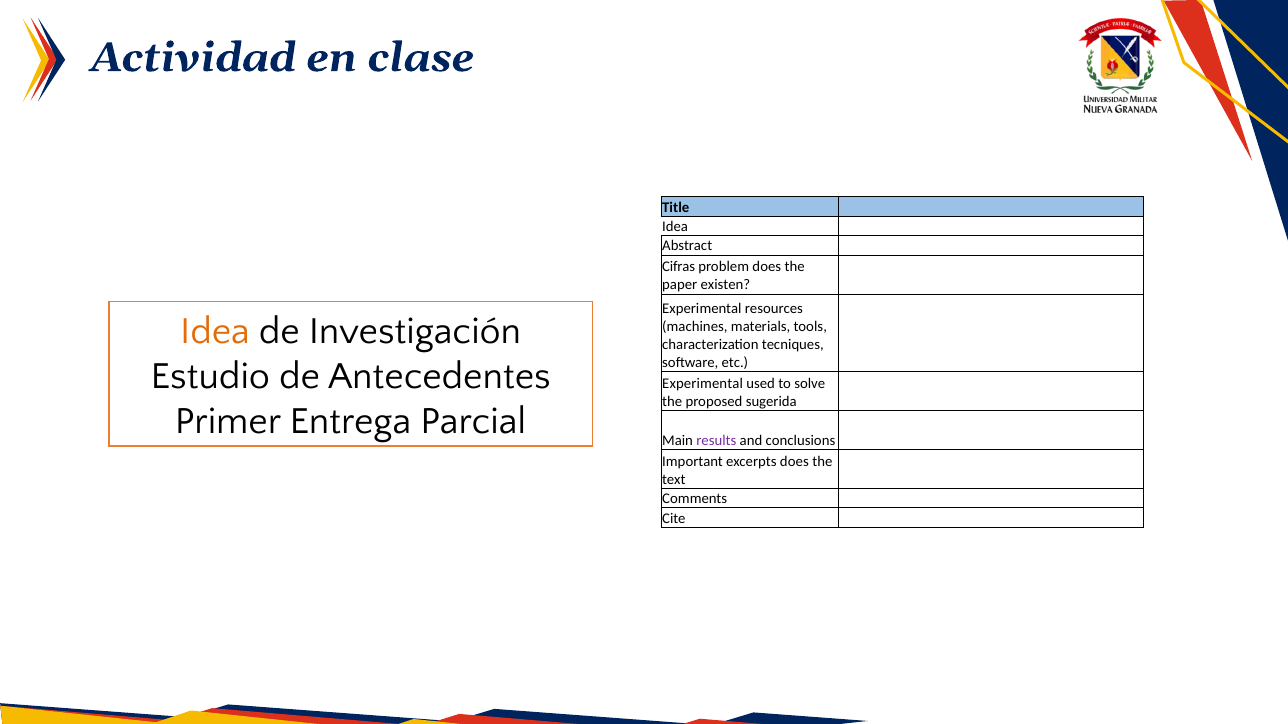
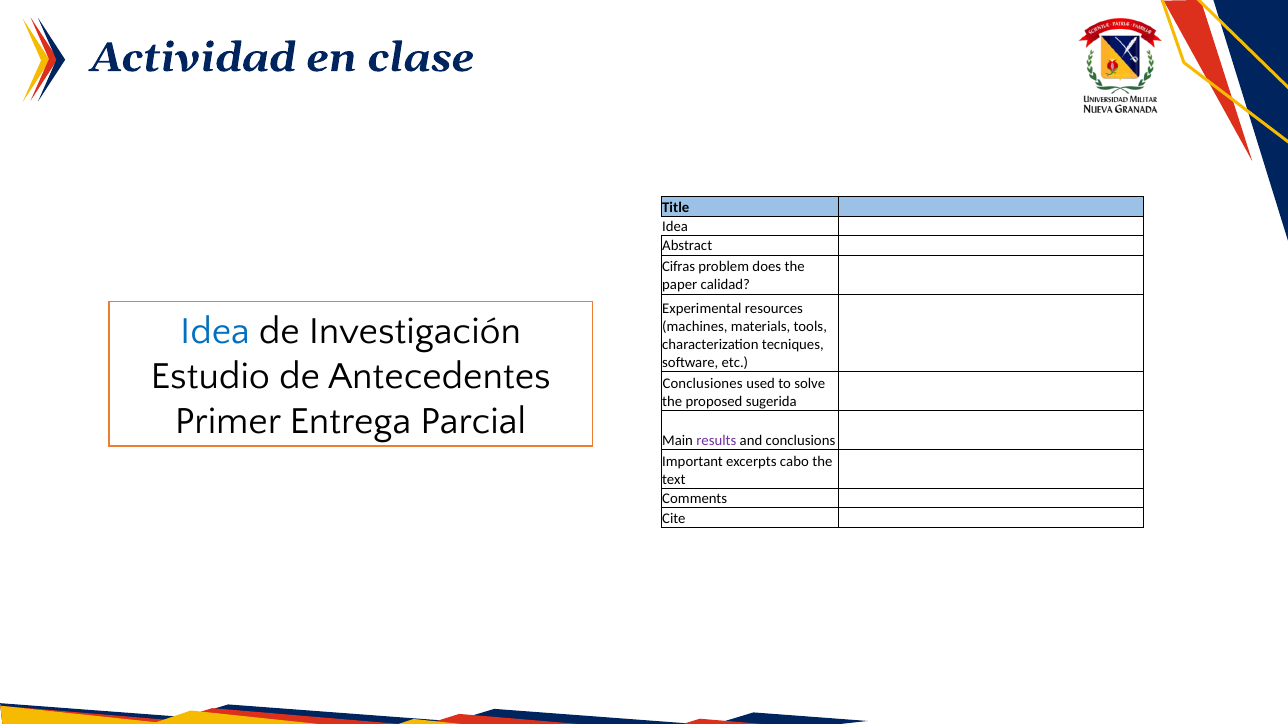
existen: existen -> calidad
Idea at (215, 331) colour: orange -> blue
Experimental at (703, 384): Experimental -> Conclusiones
excerpts does: does -> cabo
